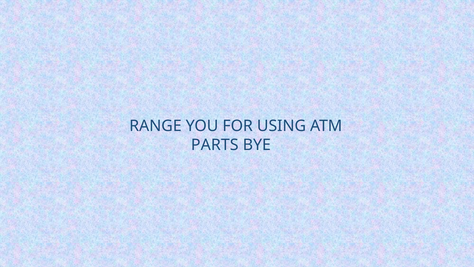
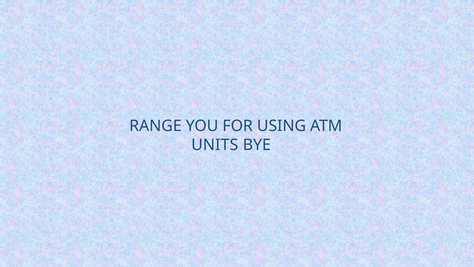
PARTS: PARTS -> UNITS
